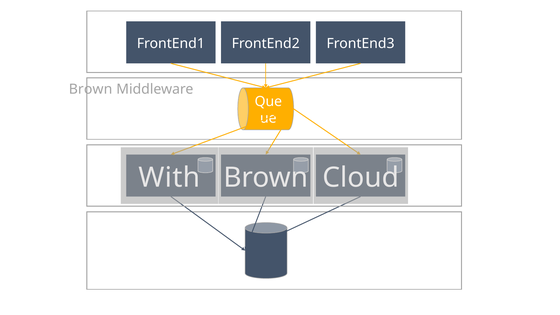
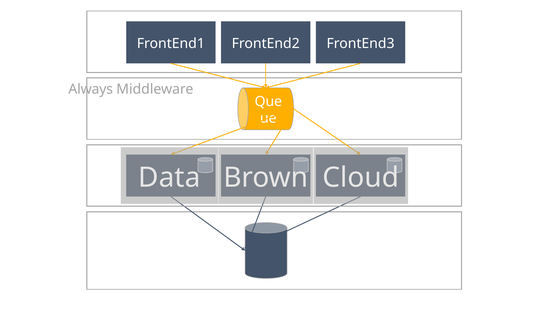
Brown at (91, 89): Brown -> Always
With: With -> Data
